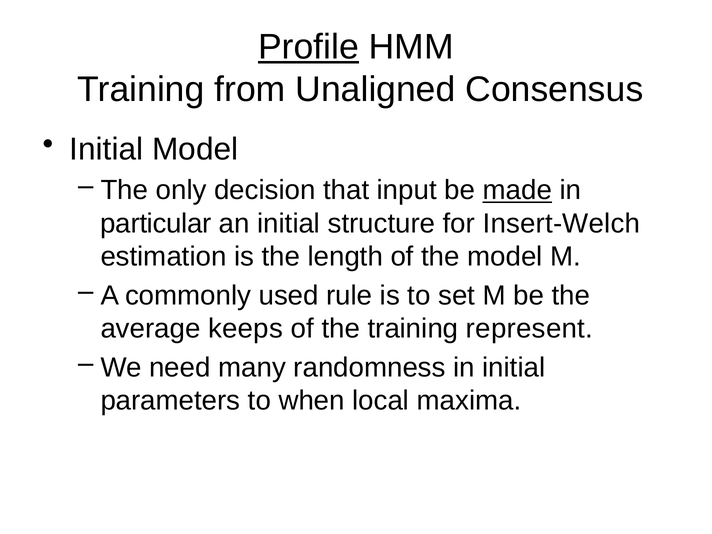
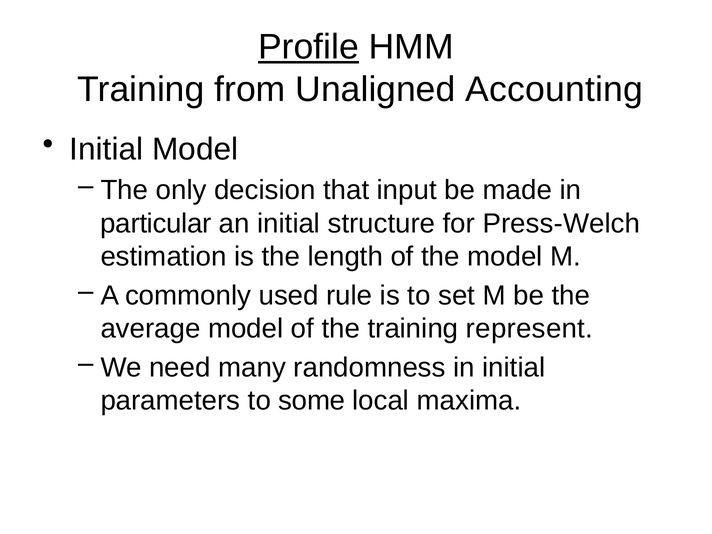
Consensus: Consensus -> Accounting
made underline: present -> none
Insert-Welch: Insert-Welch -> Press-Welch
average keeps: keeps -> model
when: when -> some
